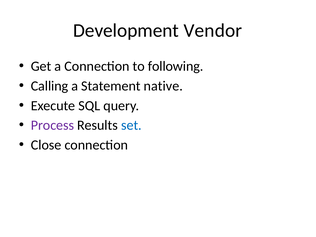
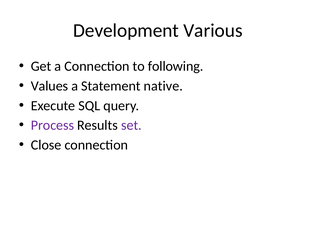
Vendor: Vendor -> Various
Calling: Calling -> Values
set colour: blue -> purple
